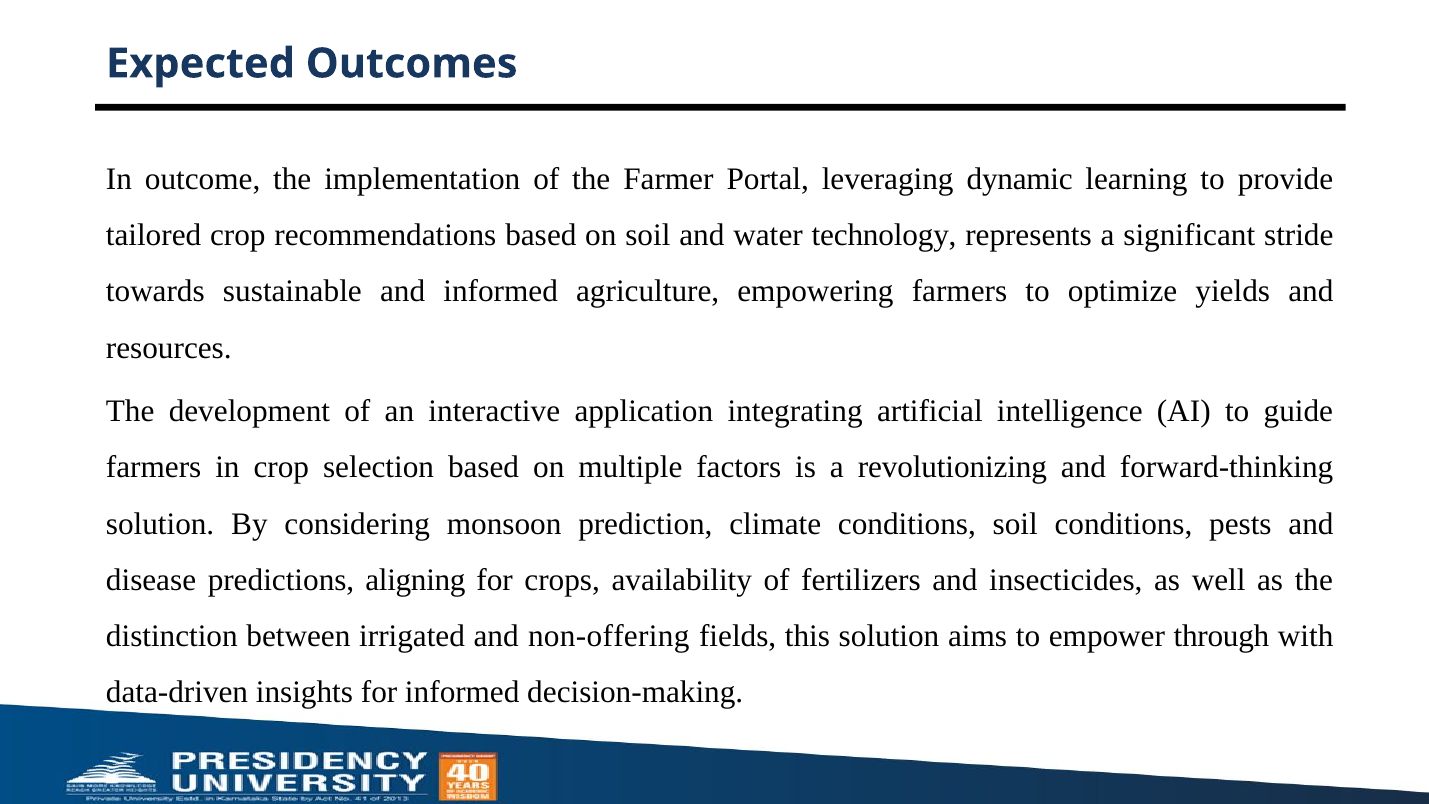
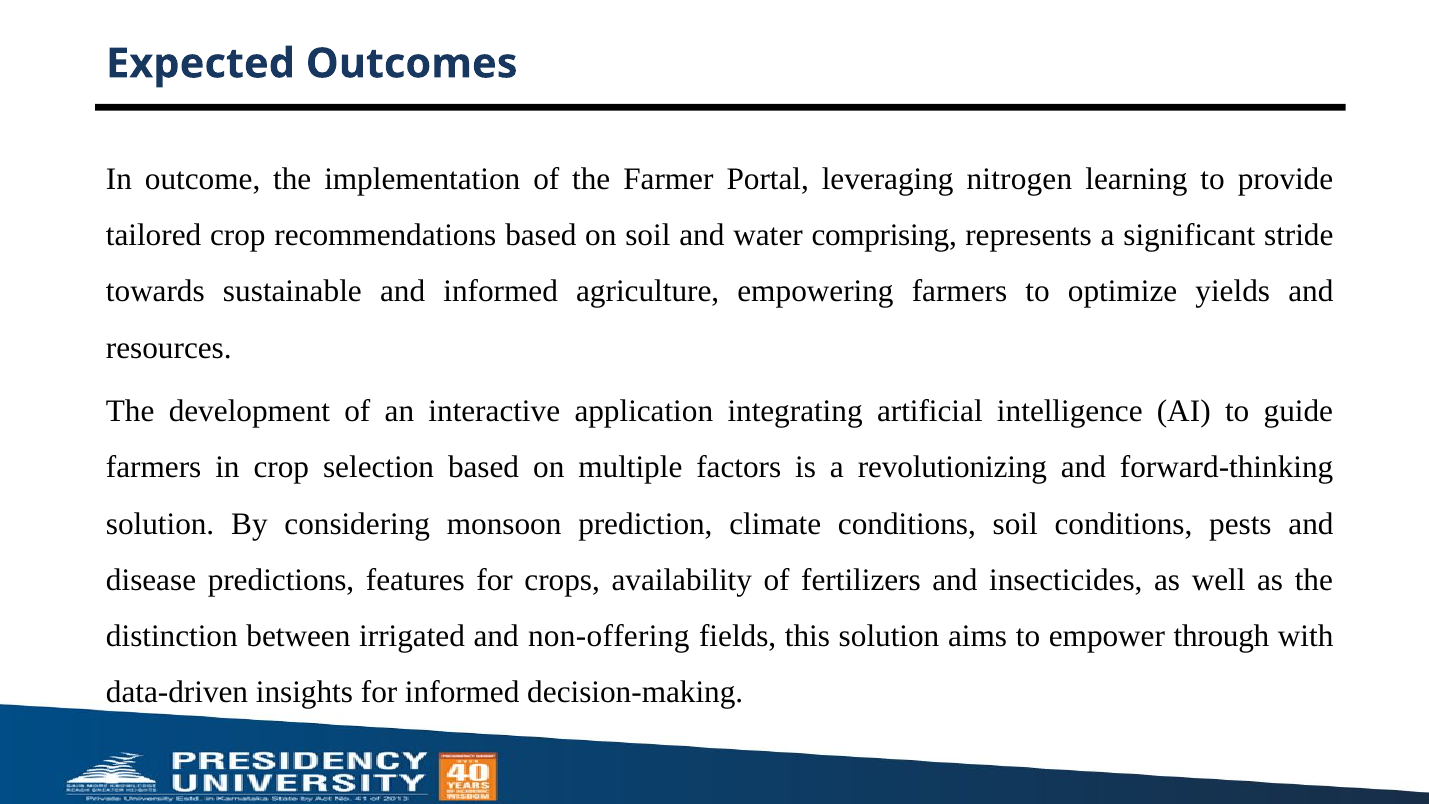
dynamic: dynamic -> nitrogen
technology: technology -> comprising
aligning: aligning -> features
